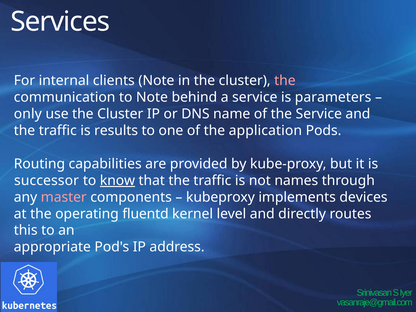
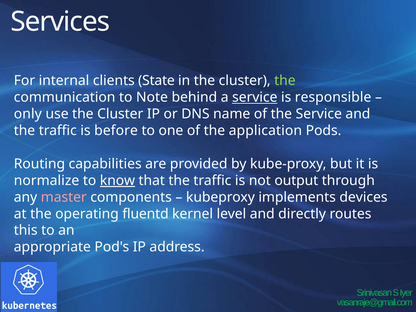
clients Note: Note -> State
the at (285, 81) colour: pink -> light green
service at (255, 97) underline: none -> present
parameters: parameters -> responsible
results: results -> before
successor: successor -> normalize
names: names -> output
